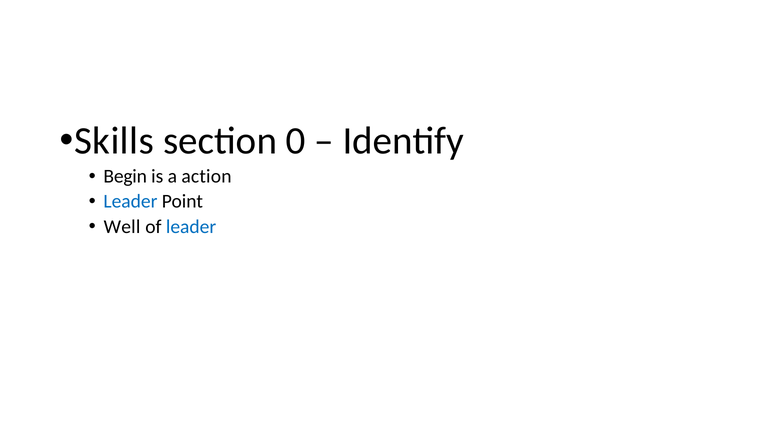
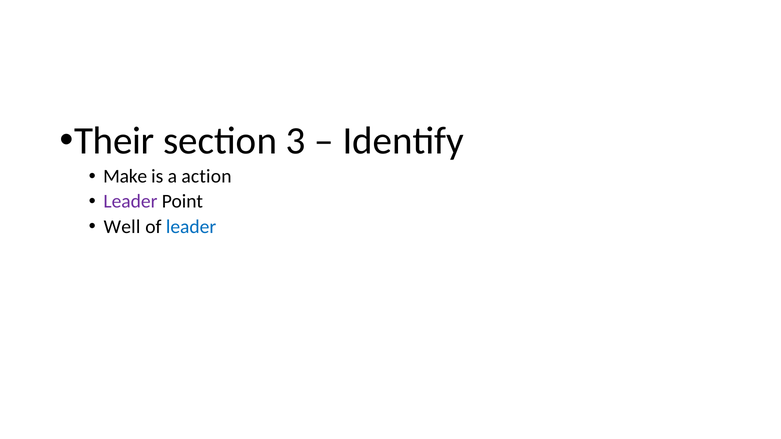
Skills: Skills -> Their
0: 0 -> 3
Begin: Begin -> Make
Leader at (130, 202) colour: blue -> purple
